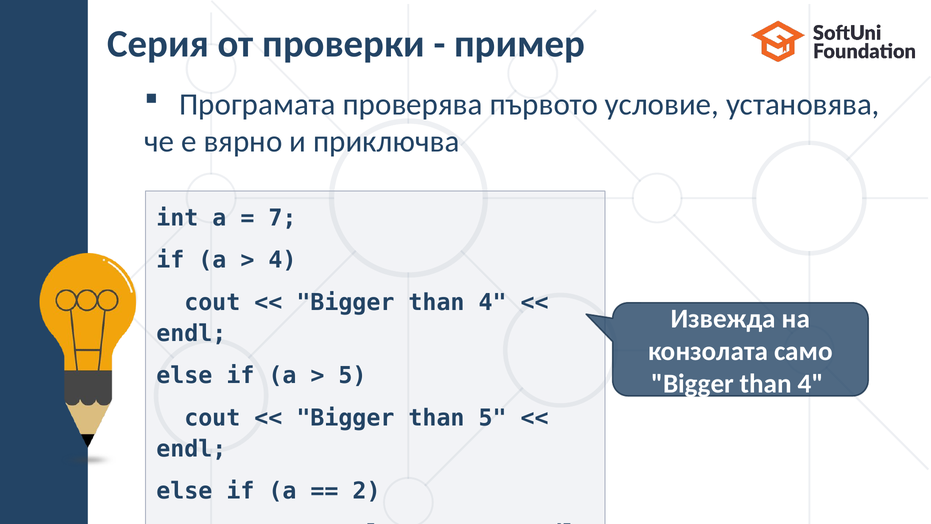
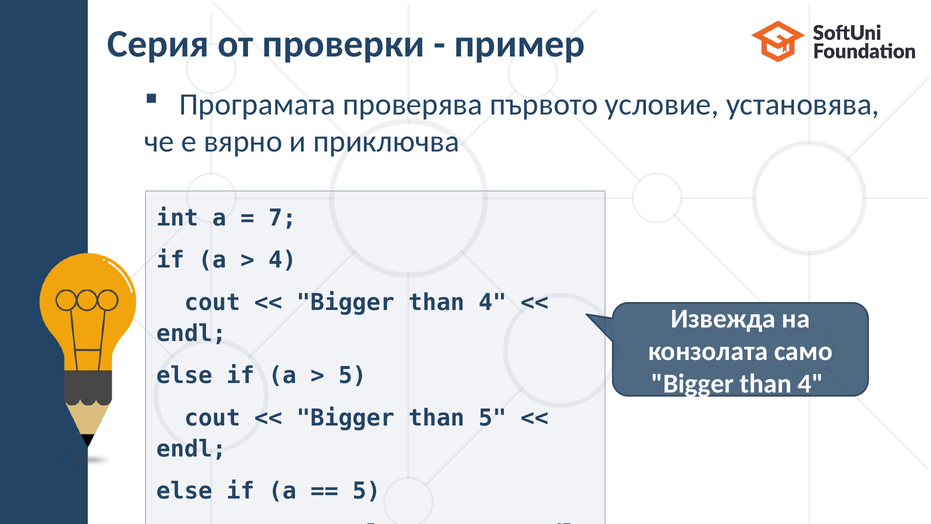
2 at (367, 491): 2 -> 5
